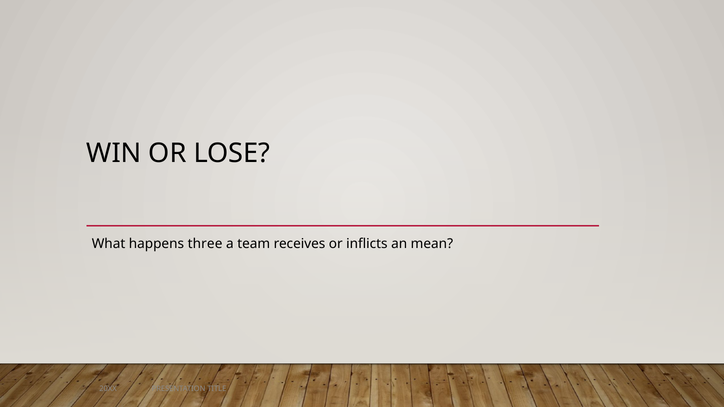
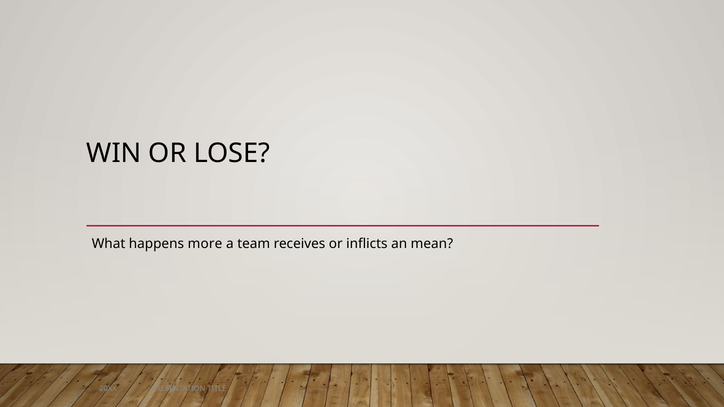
three: three -> more
